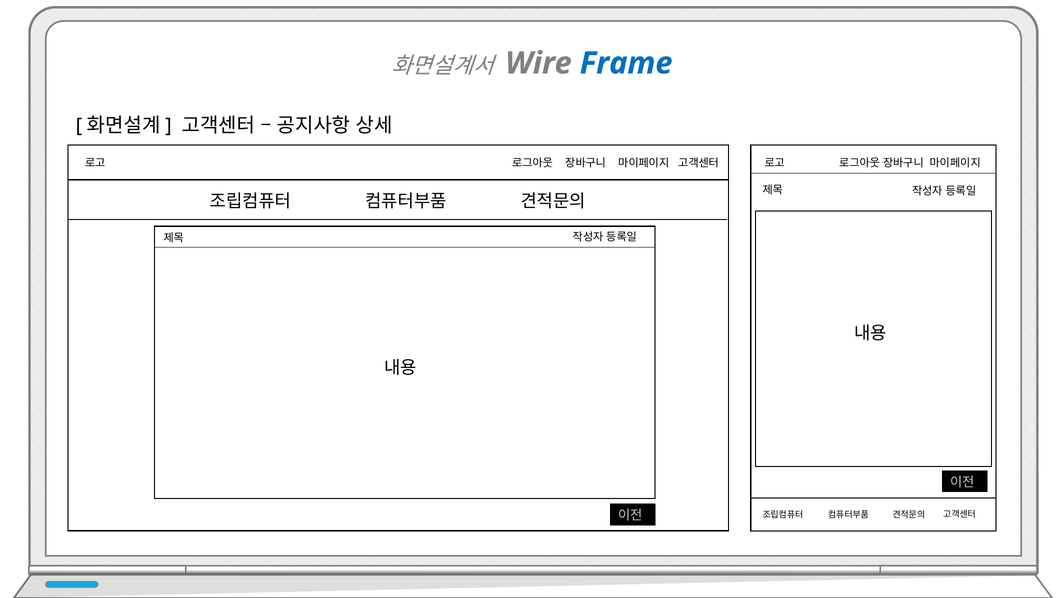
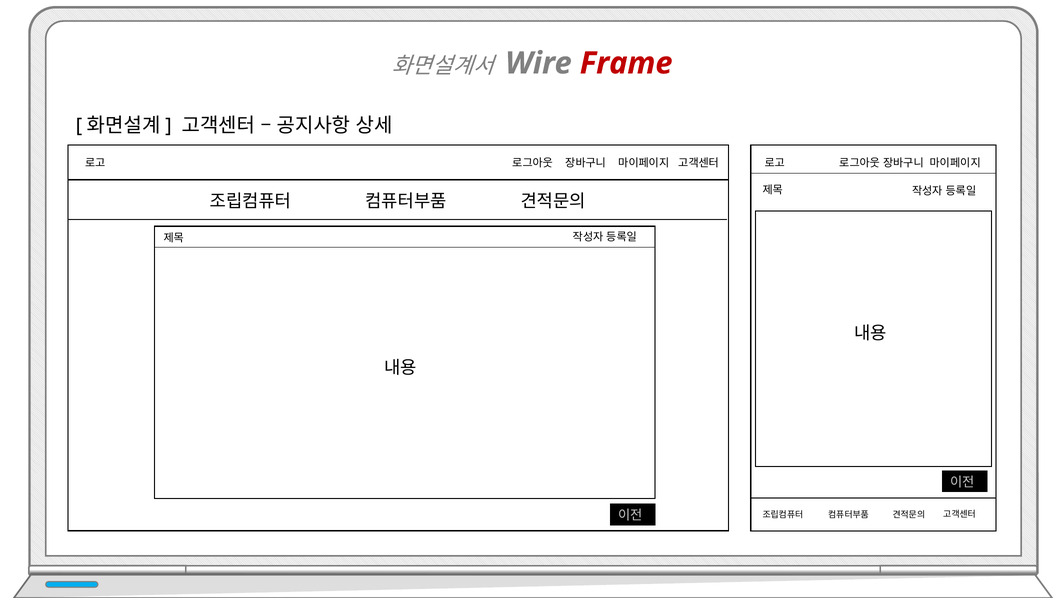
Frame colour: blue -> red
